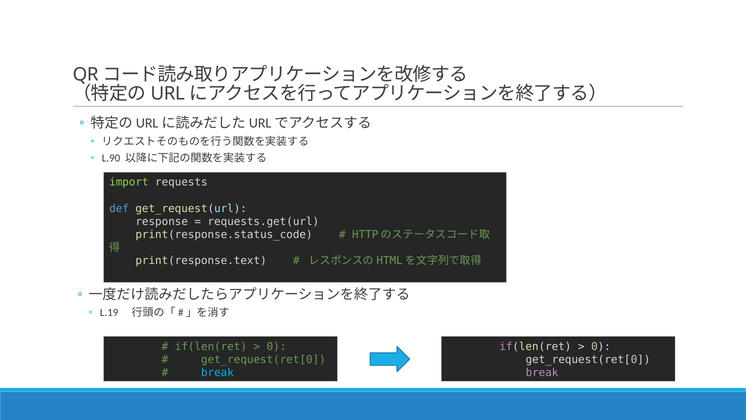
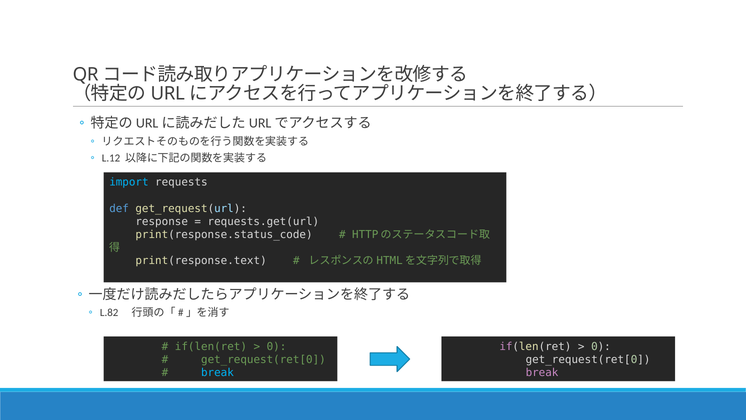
L.90: L.90 -> L.12
import colour: light green -> light blue
L.19: L.19 -> L.82
